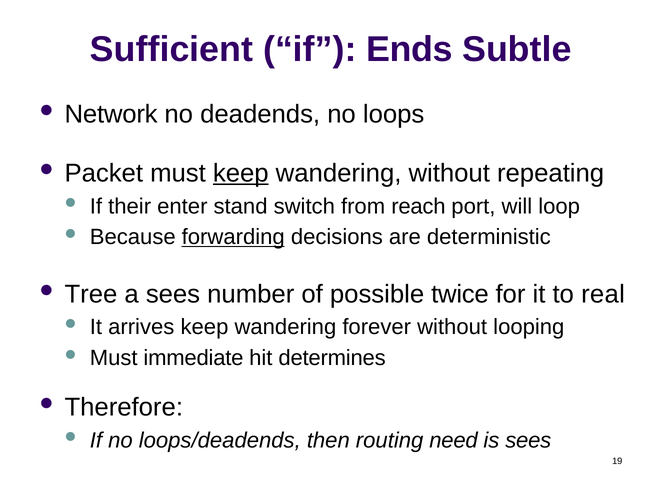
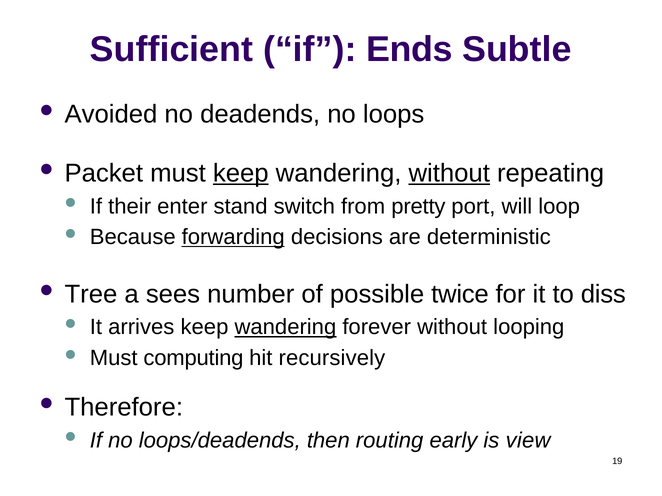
Network: Network -> Avoided
without at (449, 174) underline: none -> present
reach: reach -> pretty
real: real -> diss
wandering at (285, 327) underline: none -> present
immediate: immediate -> computing
determines: determines -> recursively
need: need -> early
is sees: sees -> view
